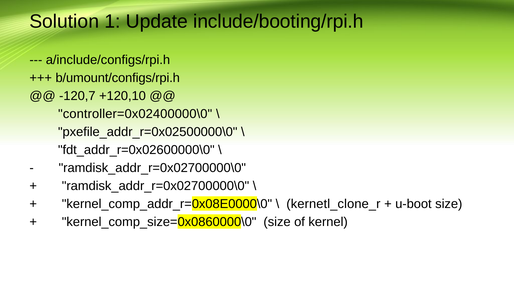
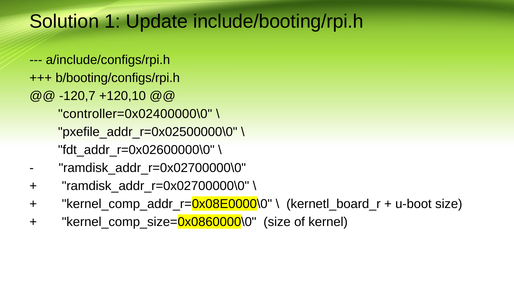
b/umount/configs/rpi.h: b/umount/configs/rpi.h -> b/booting/configs/rpi.h
kernetl_clone_r: kernetl_clone_r -> kernetl_board_r
